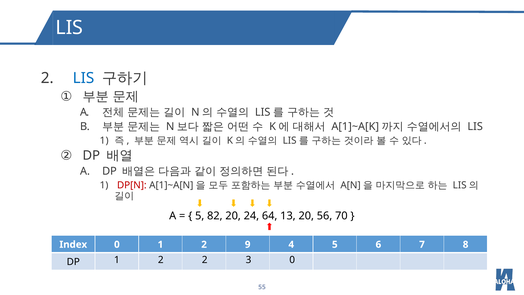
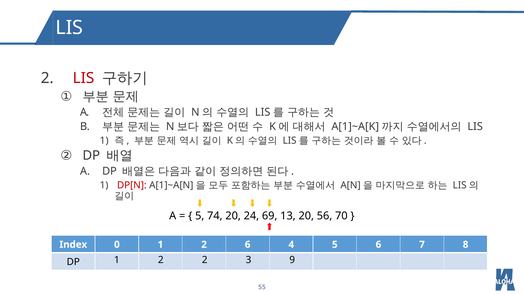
LIS at (83, 78) colour: blue -> red
82: 82 -> 74
64: 64 -> 69
2 9: 9 -> 6
3 0: 0 -> 9
